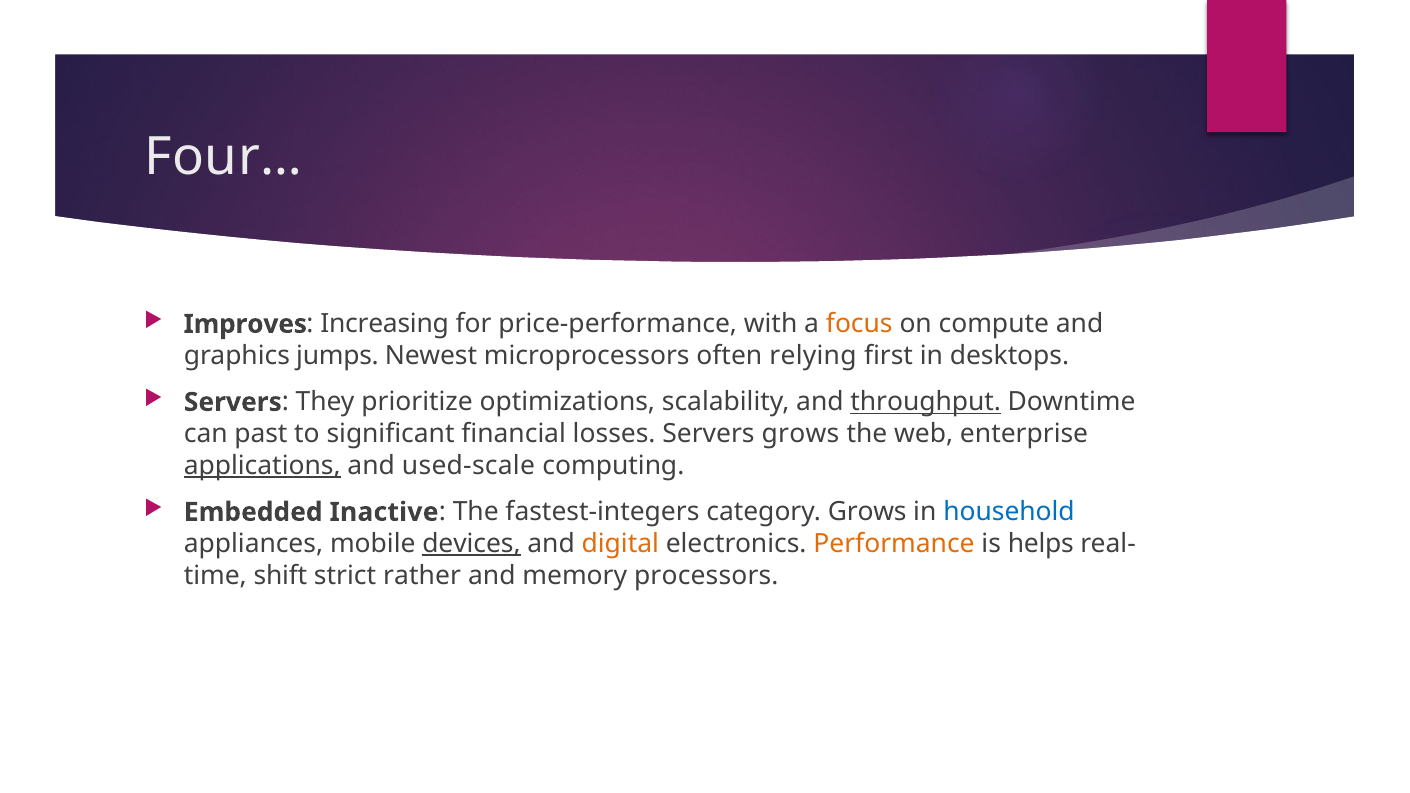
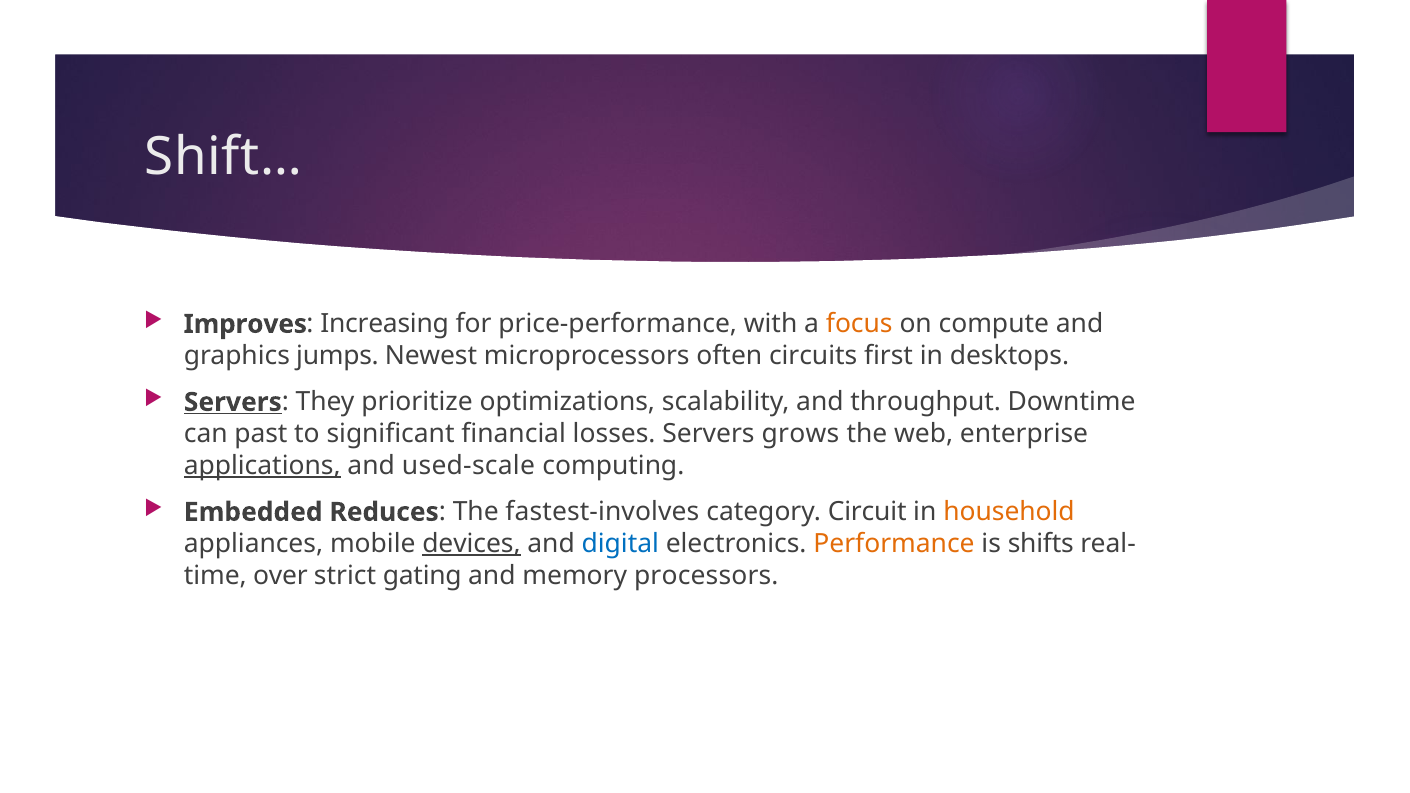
Four…: Four… -> Shift…
relying: relying -> circuits
Servers at (233, 402) underline: none -> present
throughput underline: present -> none
Inactive: Inactive -> Reduces
fastest-integers: fastest-integers -> fastest-involves
category Grows: Grows -> Circuit
household colour: blue -> orange
digital colour: orange -> blue
helps: helps -> shifts
shift: shift -> over
rather: rather -> gating
